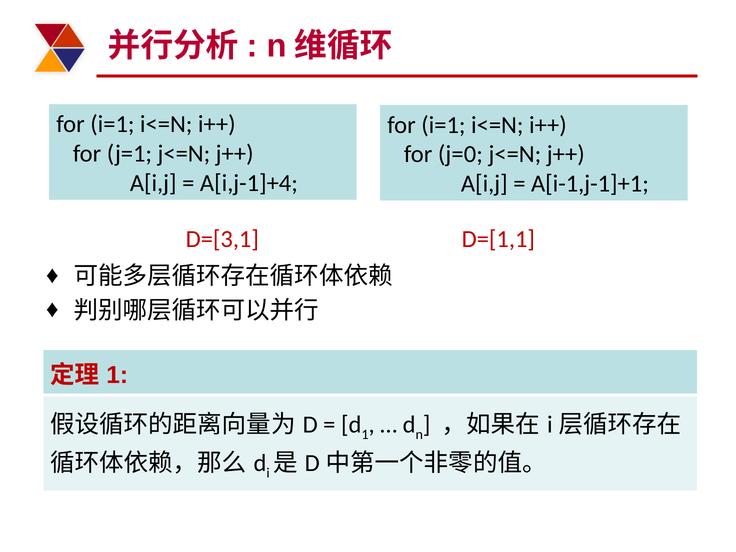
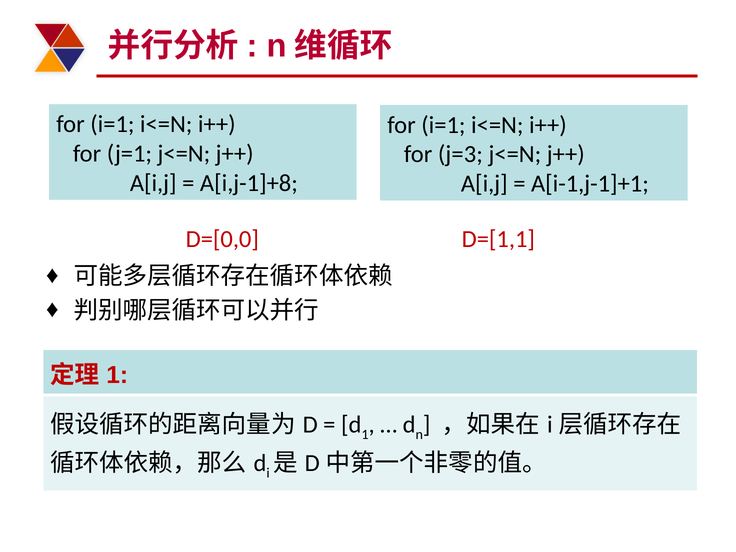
j=0: j=0 -> j=3
A[i,j-1]+4: A[i,j-1]+4 -> A[i,j-1]+8
D=[3,1: D=[3,1 -> D=[0,0
